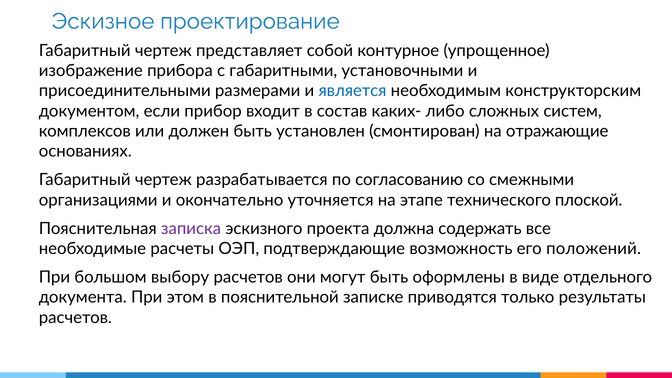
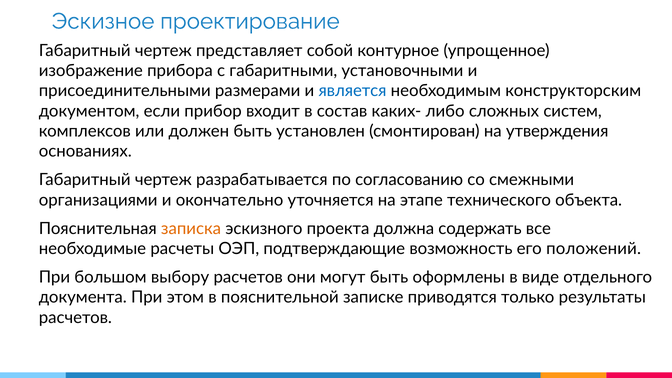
отражающие: отражающие -> утверждения
плоской: плоской -> объекта
записка colour: purple -> orange
